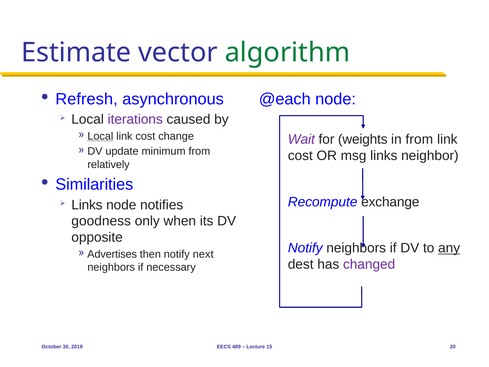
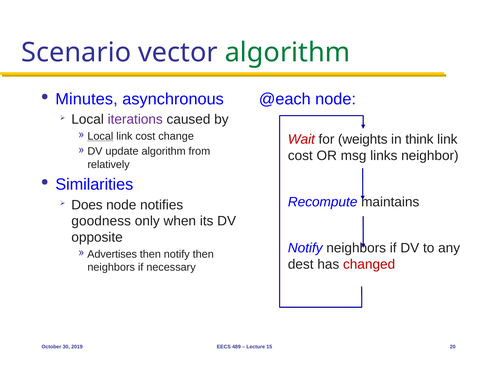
Estimate: Estimate -> Scenario
Refresh: Refresh -> Minutes
Wait colour: purple -> red
in from: from -> think
update minimum: minimum -> algorithm
exchange: exchange -> maintains
Links at (87, 205): Links -> Does
any underline: present -> none
notify next: next -> then
changed colour: purple -> red
